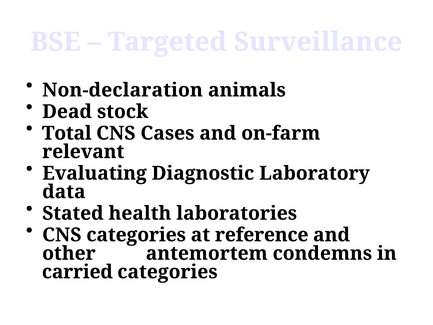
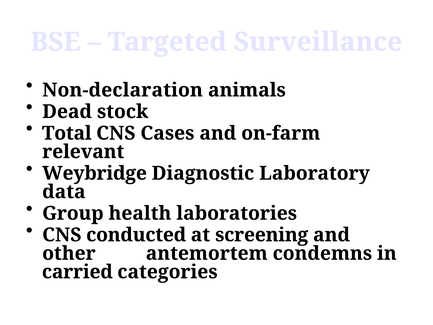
Evaluating: Evaluating -> Weybridge
Stated: Stated -> Group
CNS categories: categories -> conducted
reference: reference -> screening
